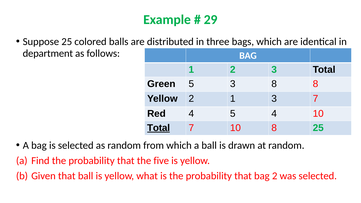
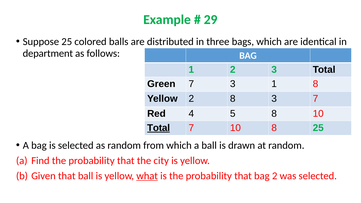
Green 5: 5 -> 7
3 8: 8 -> 1
2 1: 1 -> 8
5 4: 4 -> 8
five: five -> city
what underline: none -> present
